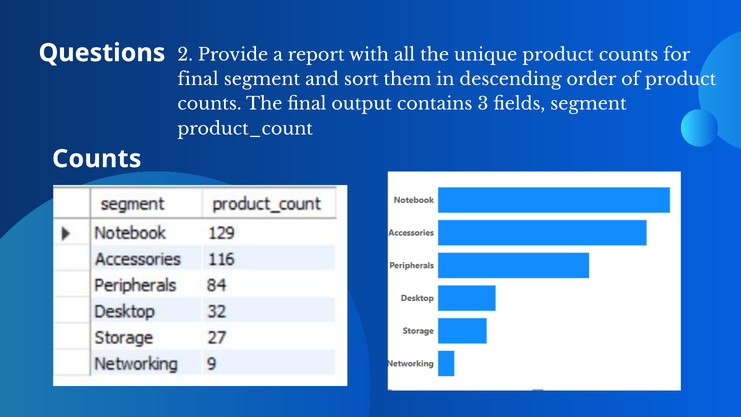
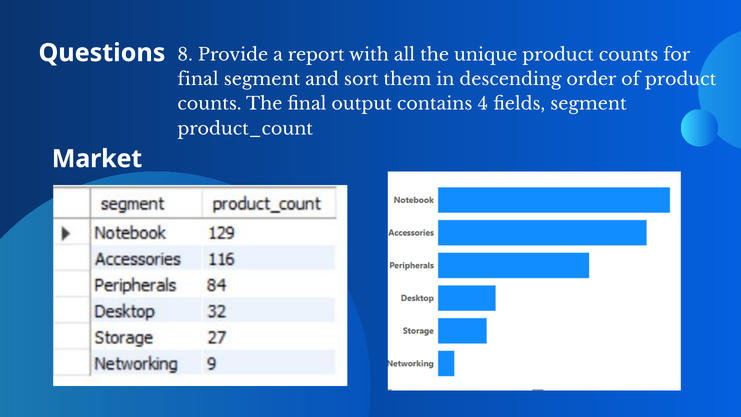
2: 2 -> 8
3: 3 -> 4
Counts at (97, 159): Counts -> Market
